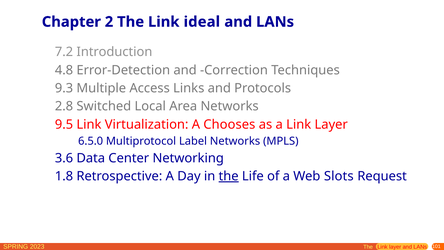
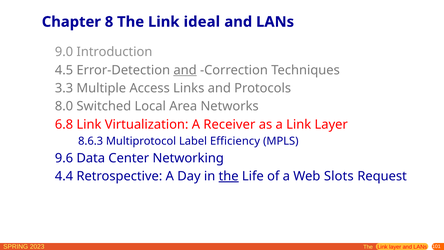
2: 2 -> 8
7.2: 7.2 -> 9.0
4.8: 4.8 -> 4.5
and at (185, 70) underline: none -> present
9.3: 9.3 -> 3.3
2.8: 2.8 -> 8.0
9.5: 9.5 -> 6.8
Chooses: Chooses -> Receiver
6.5.0: 6.5.0 -> 8.6.3
Label Networks: Networks -> Efficiency
3.6: 3.6 -> 9.6
1.8: 1.8 -> 4.4
